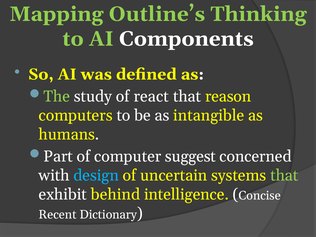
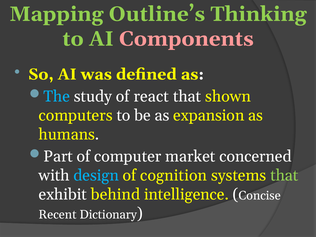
Components colour: white -> pink
The colour: light green -> light blue
reason: reason -> shown
intangible: intangible -> expansion
suggest: suggest -> market
uncertain: uncertain -> cognition
